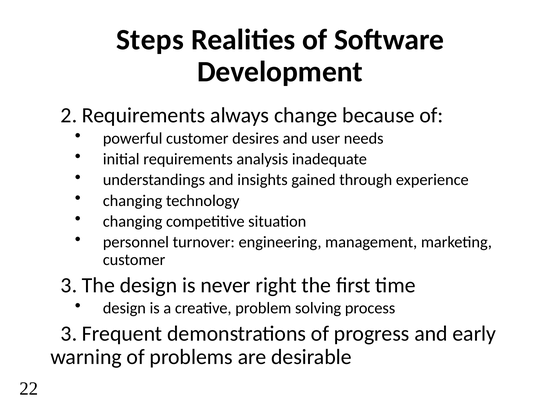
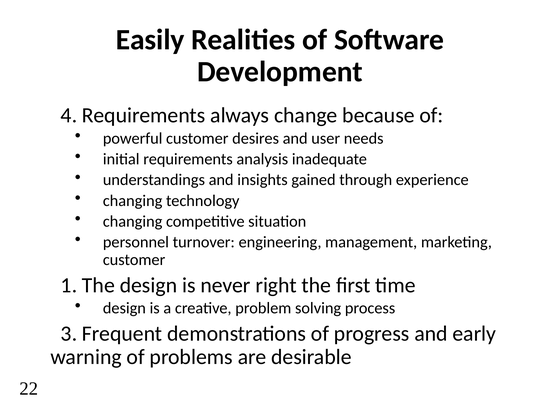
Steps: Steps -> Easily
2: 2 -> 4
3 at (69, 285): 3 -> 1
